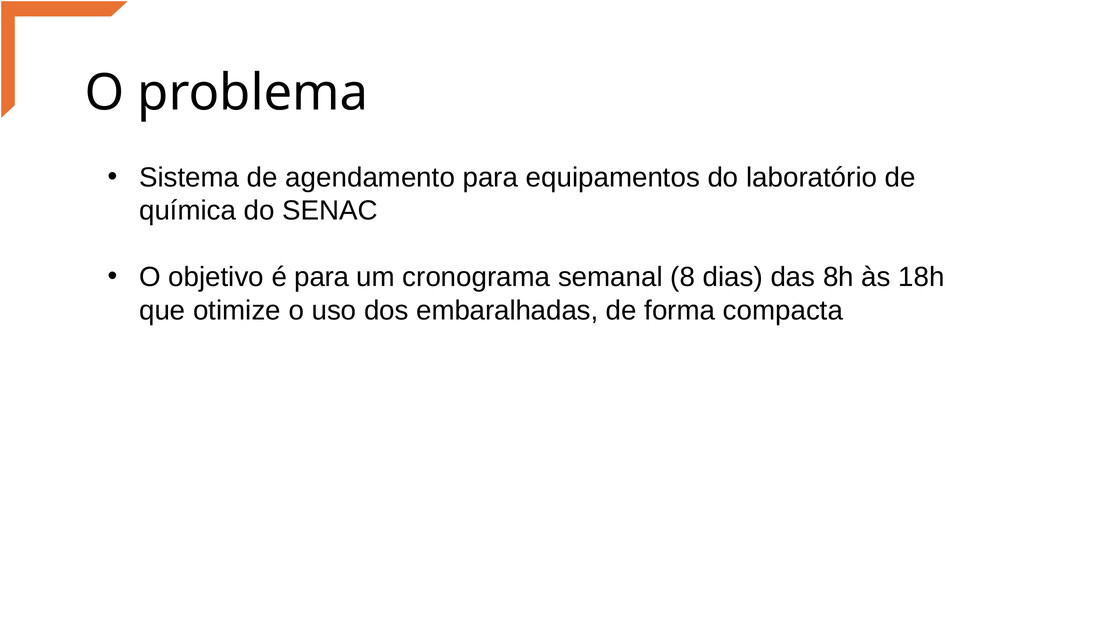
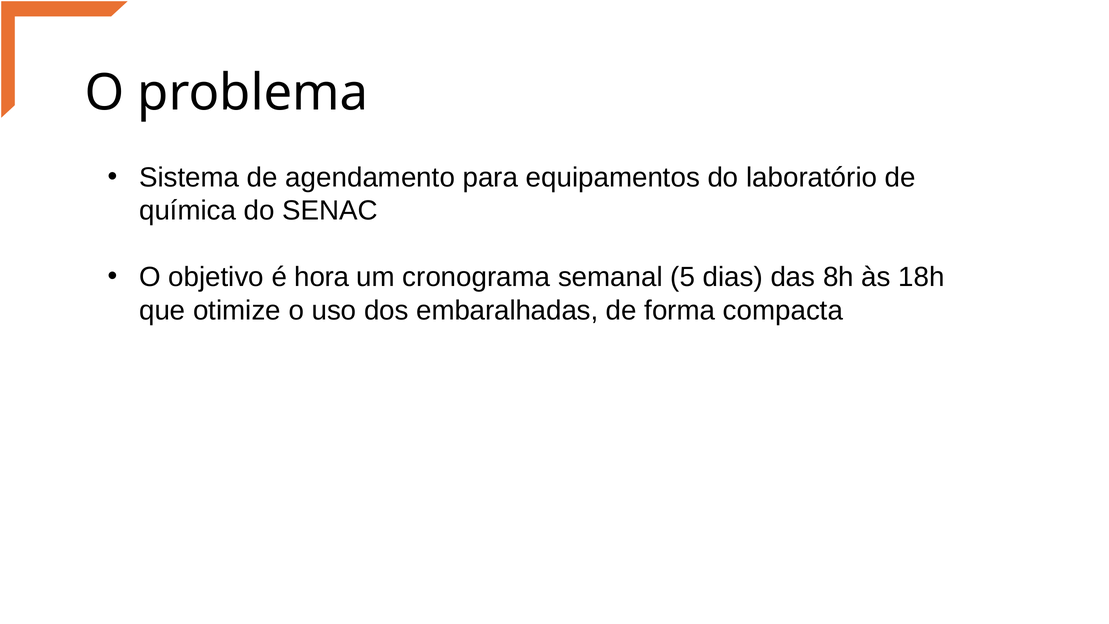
é para: para -> hora
8: 8 -> 5
